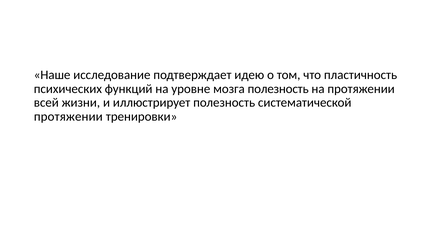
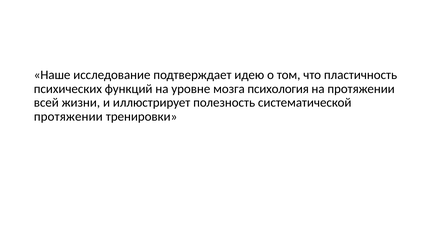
мозга полезность: полезность -> психология
